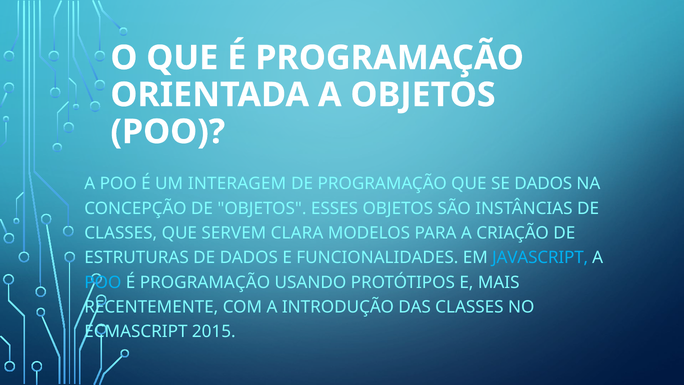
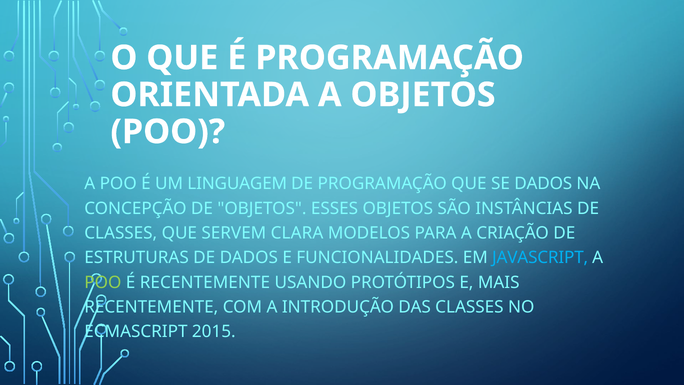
INTERAGEM: INTERAGEM -> LINGUAGEM
POO at (103, 282) colour: light blue -> light green
PROGRAMAÇÃO at (205, 282): PROGRAMAÇÃO -> RECENTEMENTE
